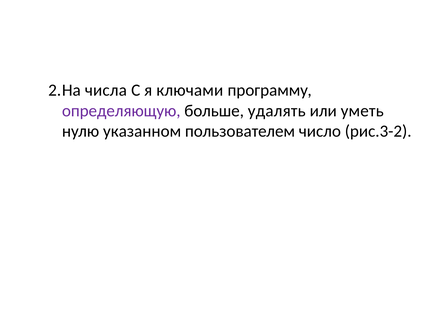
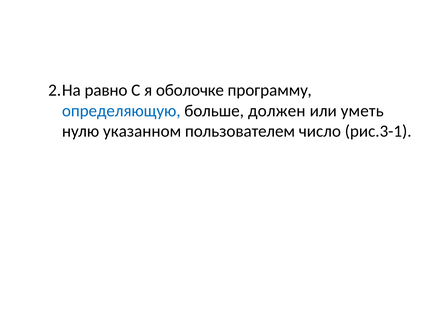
числа: числа -> равно
ключами: ключами -> оболочке
определяющую colour: purple -> blue
удалять: удалять -> должен
рис.3-2: рис.3-2 -> рис.3-1
